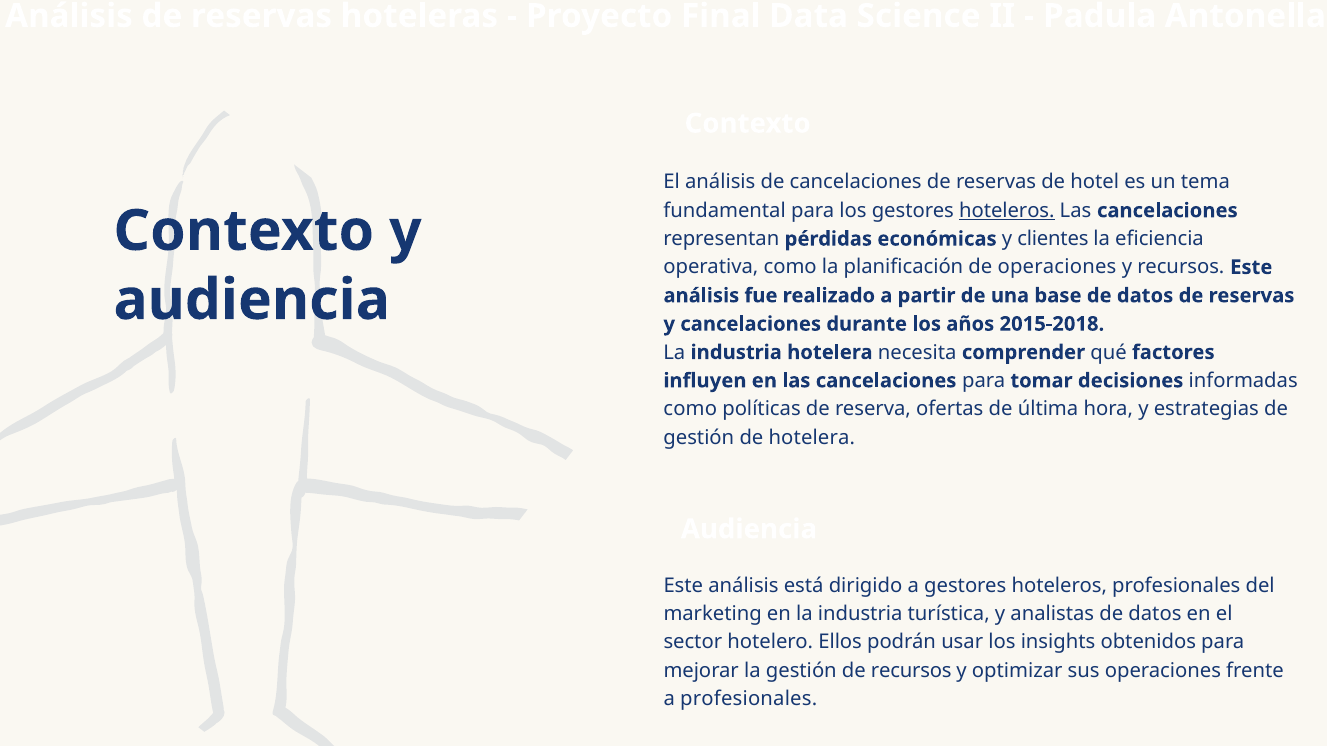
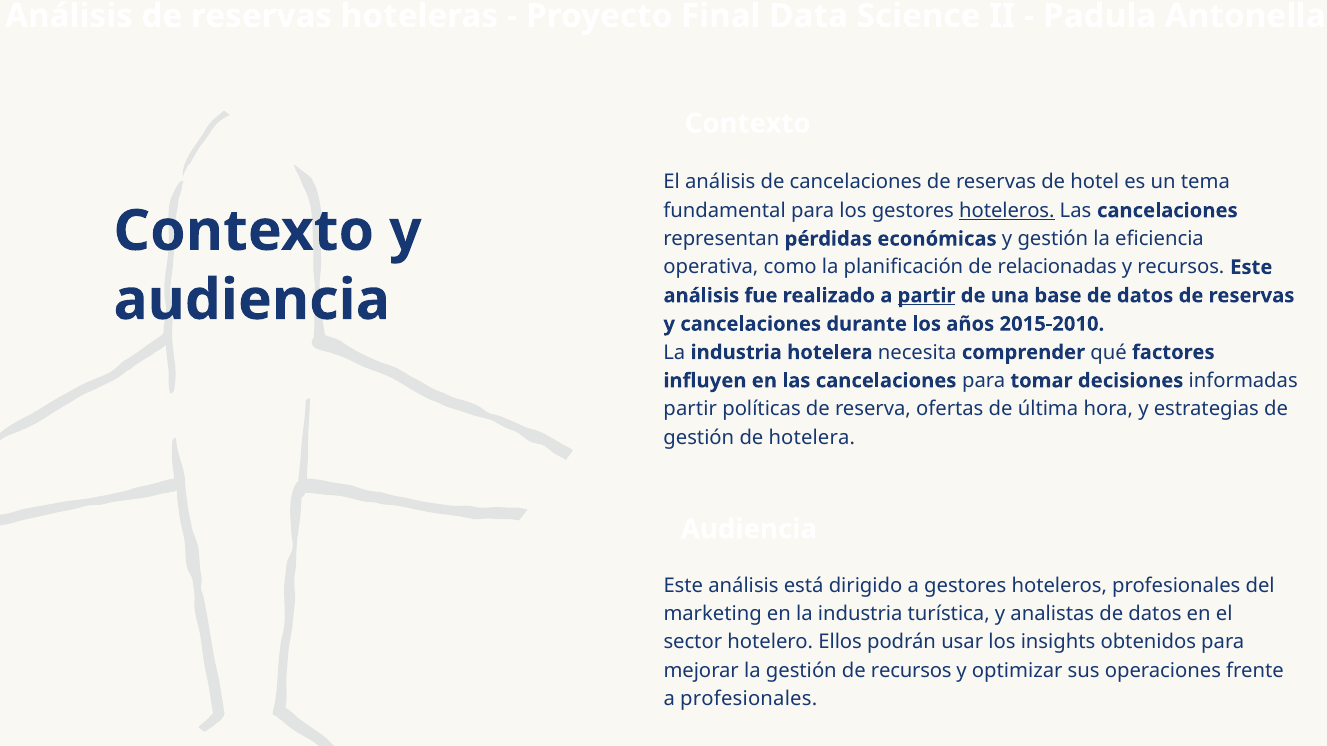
y clientes: clientes -> gestión
de operaciones: operaciones -> relacionadas
partir at (927, 296) underline: none -> present
2015-2018: 2015-2018 -> 2015-2010
como at (690, 409): como -> partir
